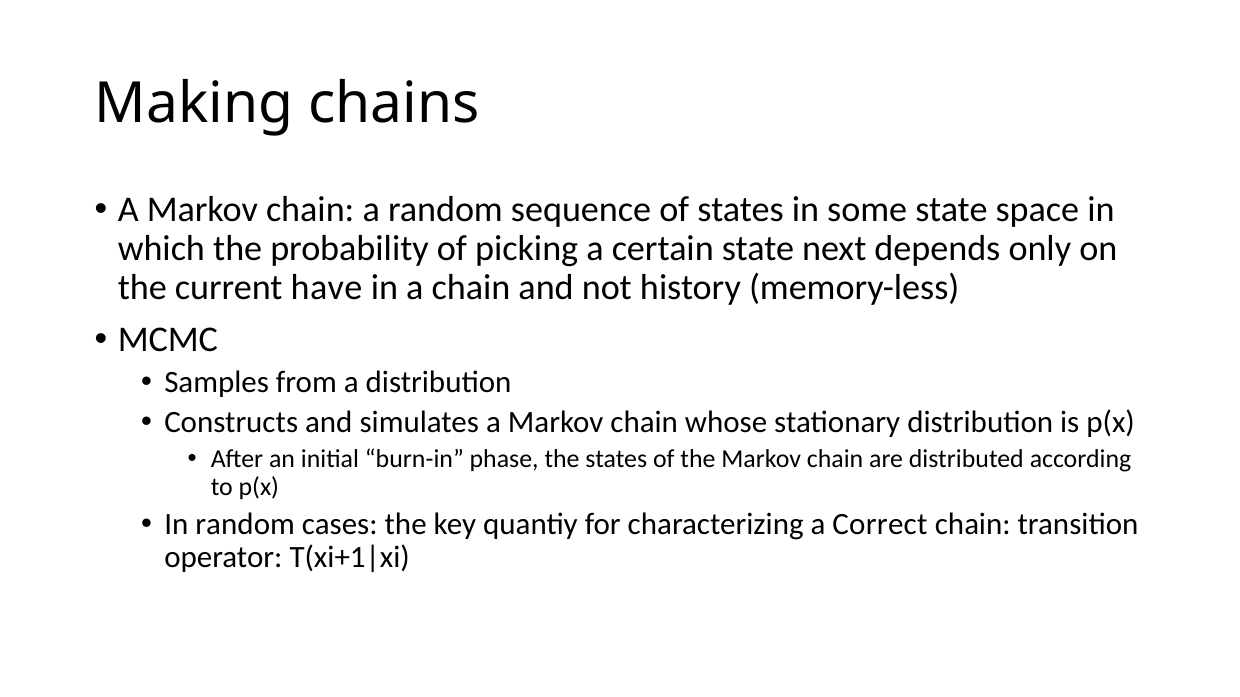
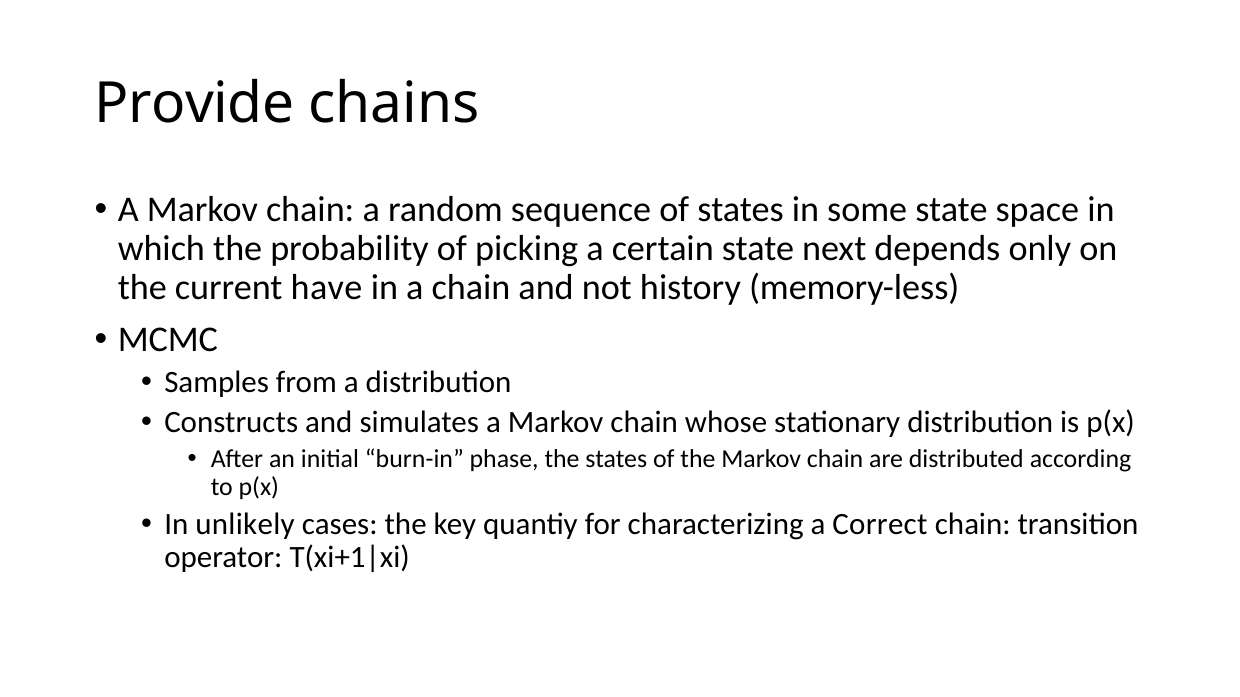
Making: Making -> Provide
In random: random -> unlikely
